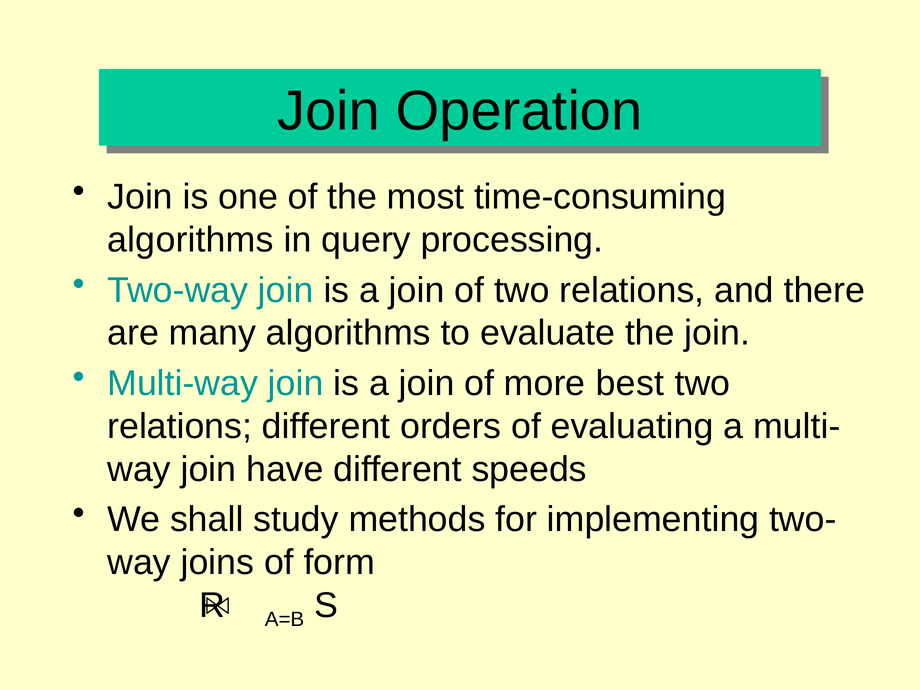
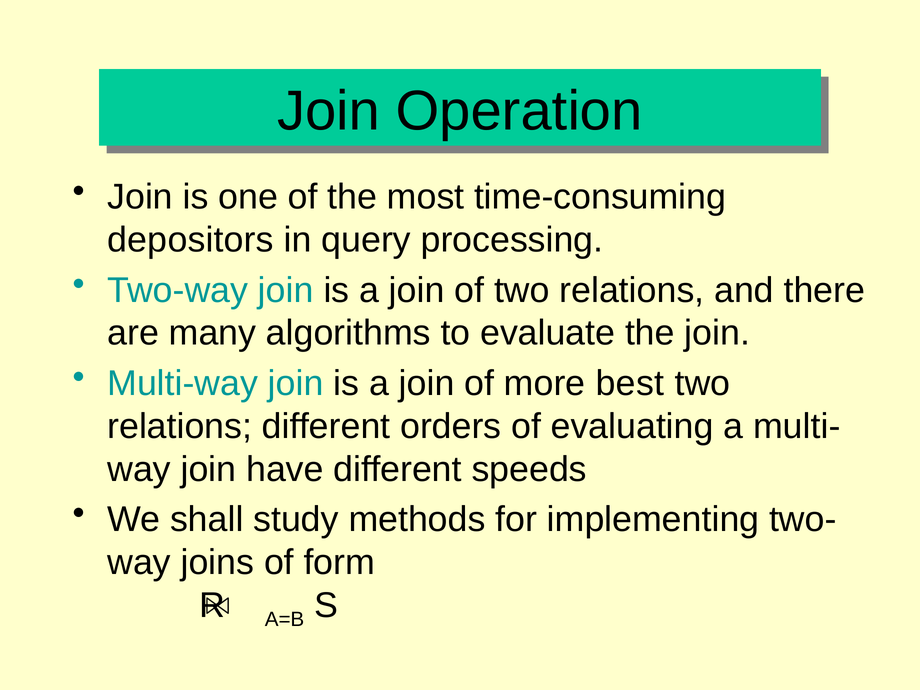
algorithms at (191, 240): algorithms -> depositors
